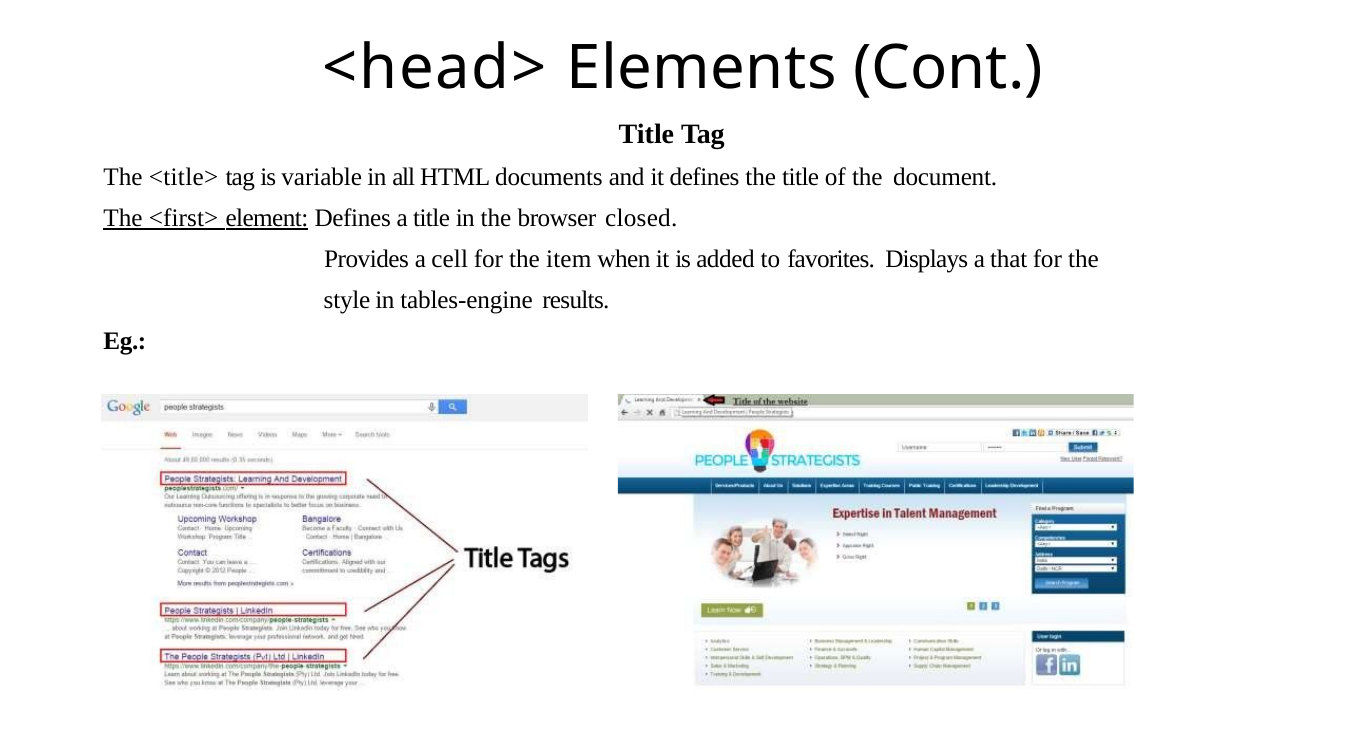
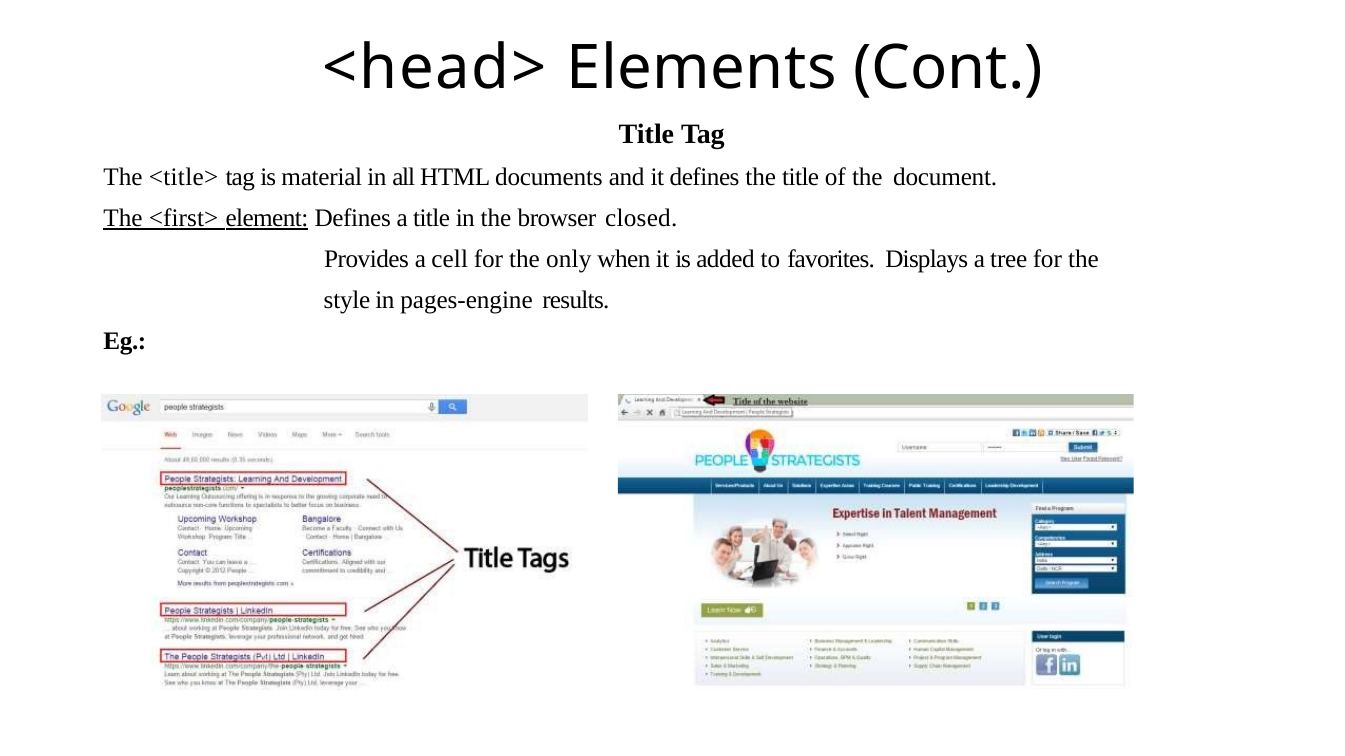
variable: variable -> material
item: item -> only
that: that -> tree
tables-engine: tables-engine -> pages-engine
